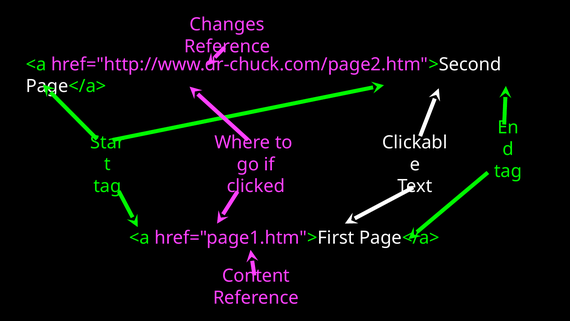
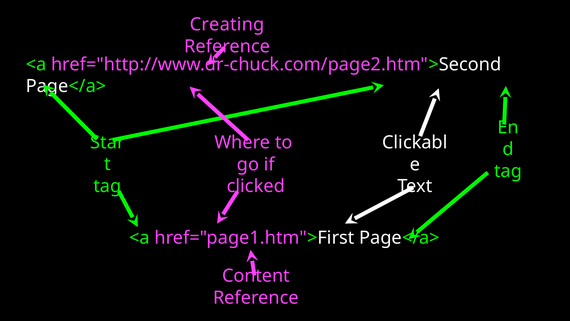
Changes: Changes -> Creating
